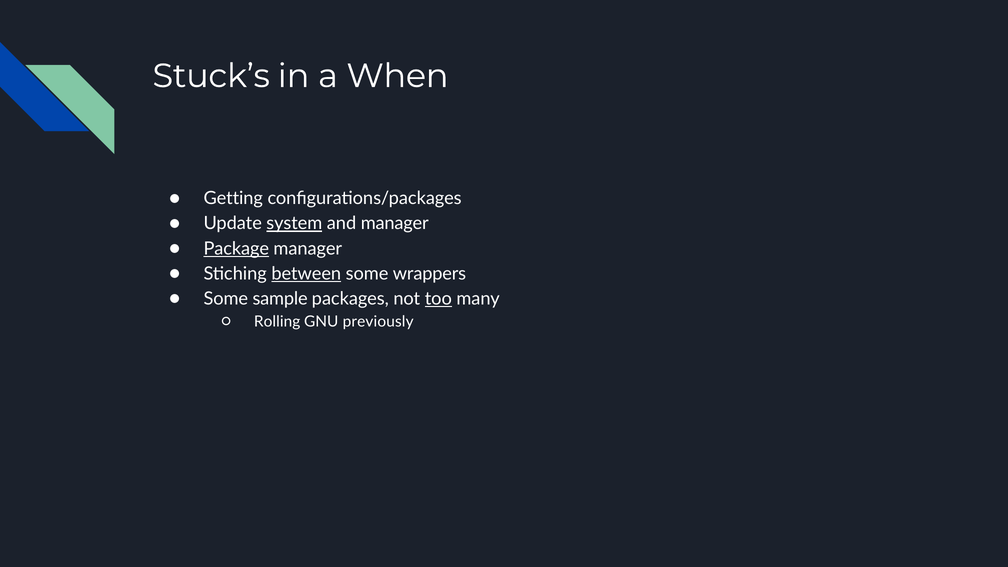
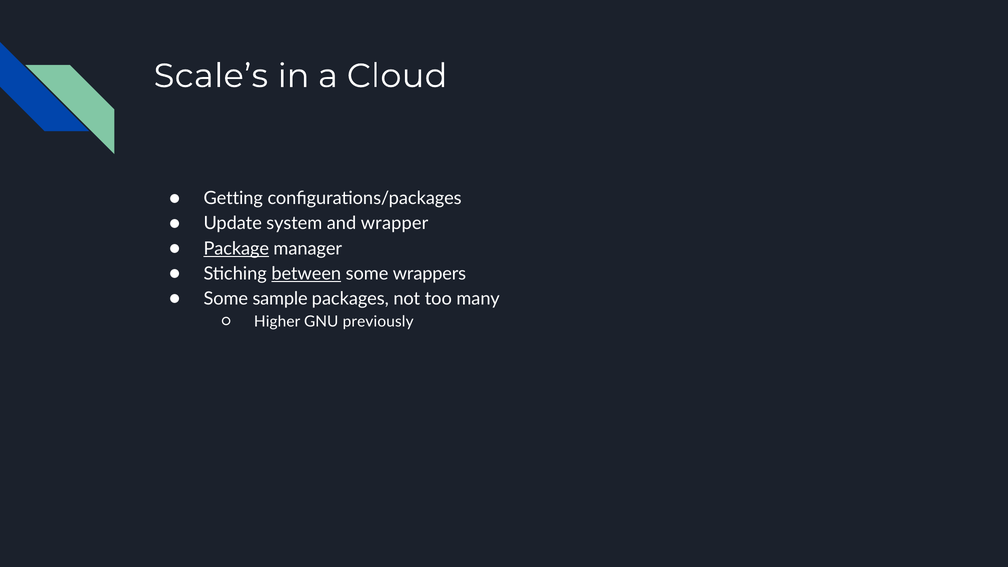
Stuck’s: Stuck’s -> Scale’s
When: When -> Cloud
system underline: present -> none
and manager: manager -> wrapper
too underline: present -> none
Rolling: Rolling -> Higher
